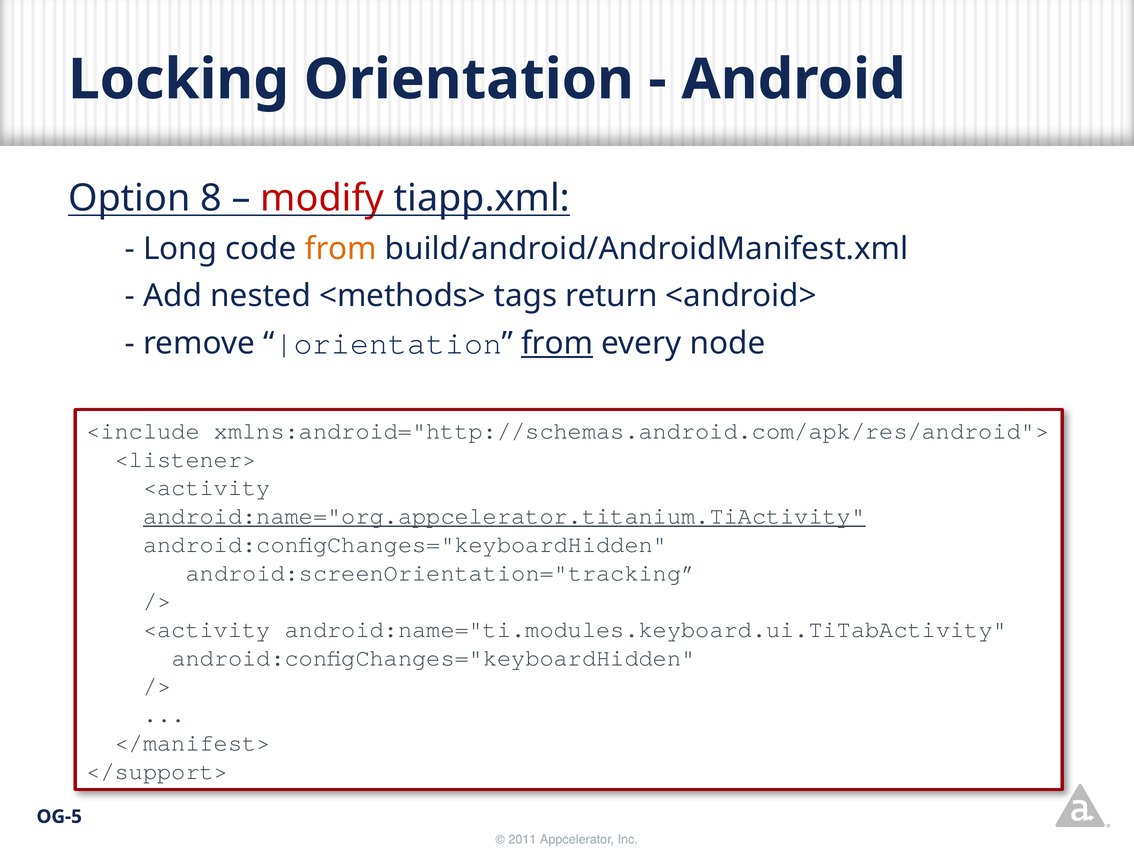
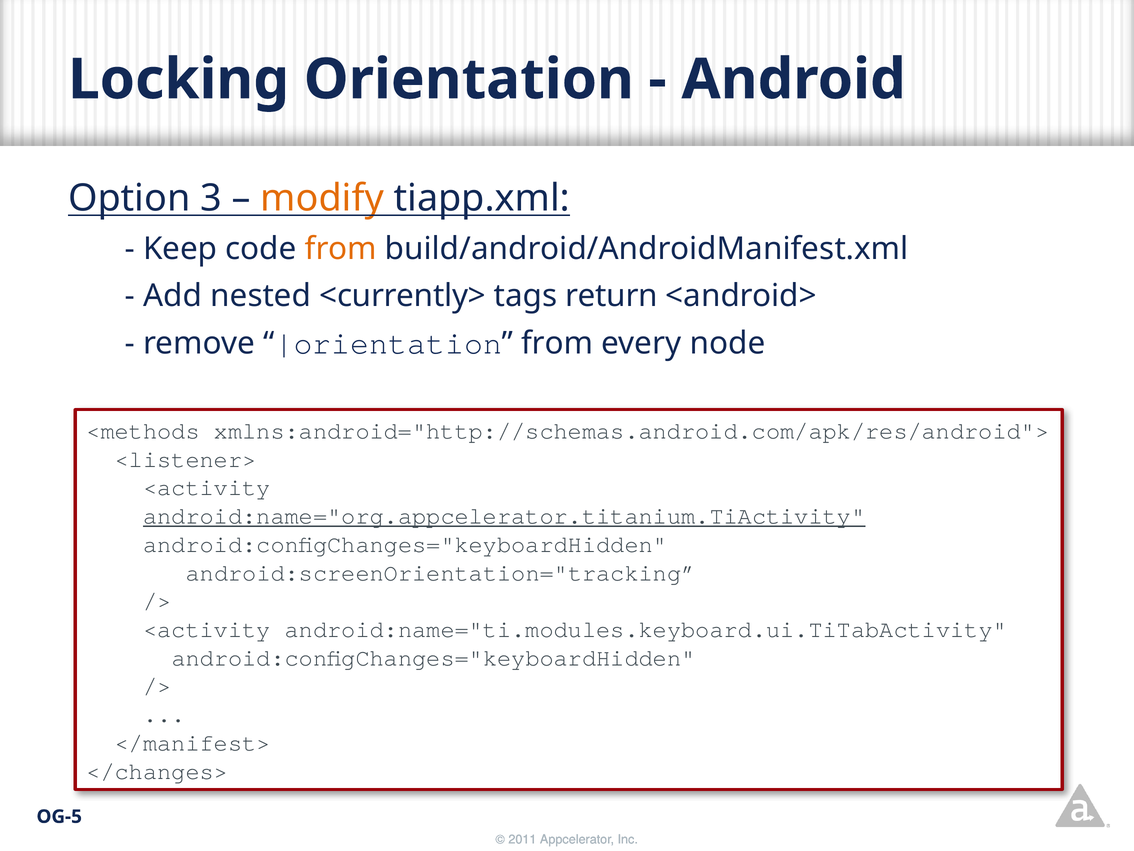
8: 8 -> 3
modify colour: red -> orange
Long: Long -> Keep
<methods>: <methods> -> <currently>
from at (557, 343) underline: present -> none
<include: <include -> <methods
</support>: </support> -> </changes>
